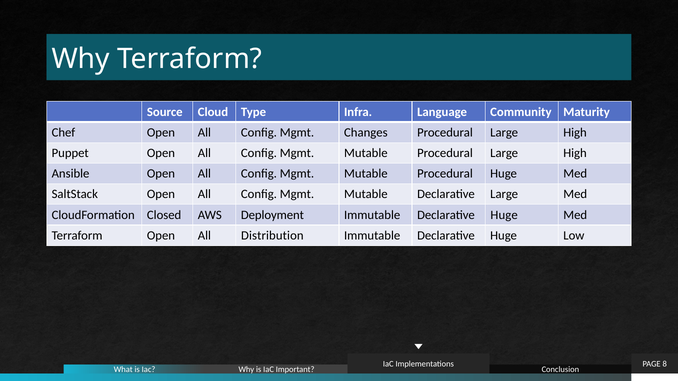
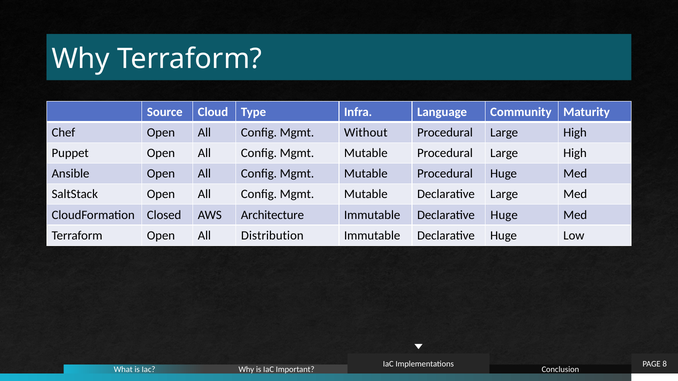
Changes: Changes -> Without
Deployment: Deployment -> Architecture
